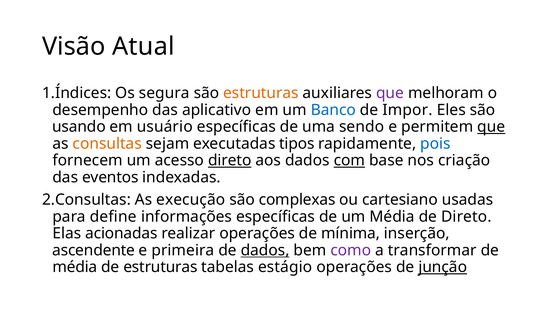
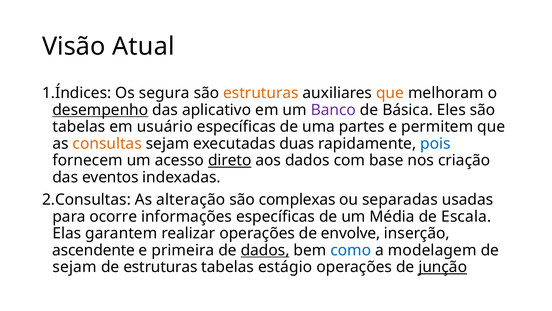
que at (390, 93) colour: purple -> orange
desempenho underline: none -> present
Banco colour: blue -> purple
Impor: Impor -> Básica
usando at (79, 127): usando -> tabelas
sendo: sendo -> partes
que at (491, 127) underline: present -> none
tipos: tipos -> duas
com underline: present -> none
execução: execução -> alteração
cartesiano: cartesiano -> separadas
define: define -> ocorre
de Direto: Direto -> Escala
acionadas: acionadas -> garantem
mínima: mínima -> envolve
como colour: purple -> blue
transformar: transformar -> modelagem
média at (75, 267): média -> sejam
